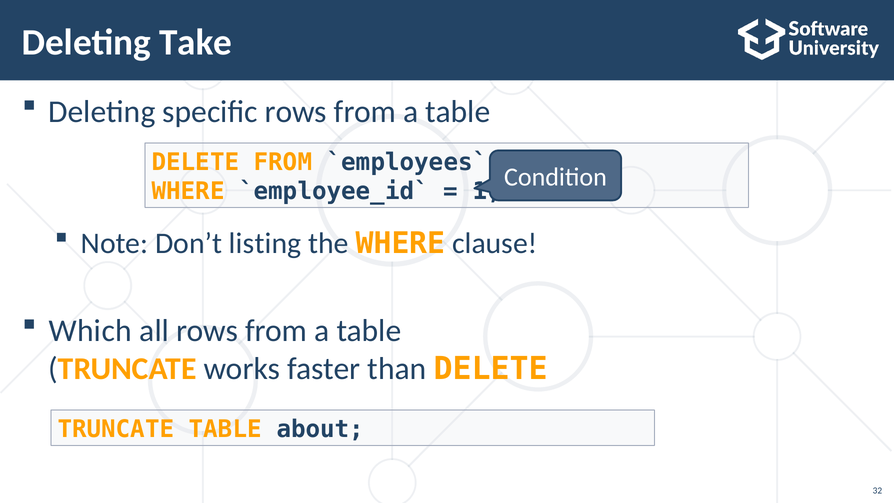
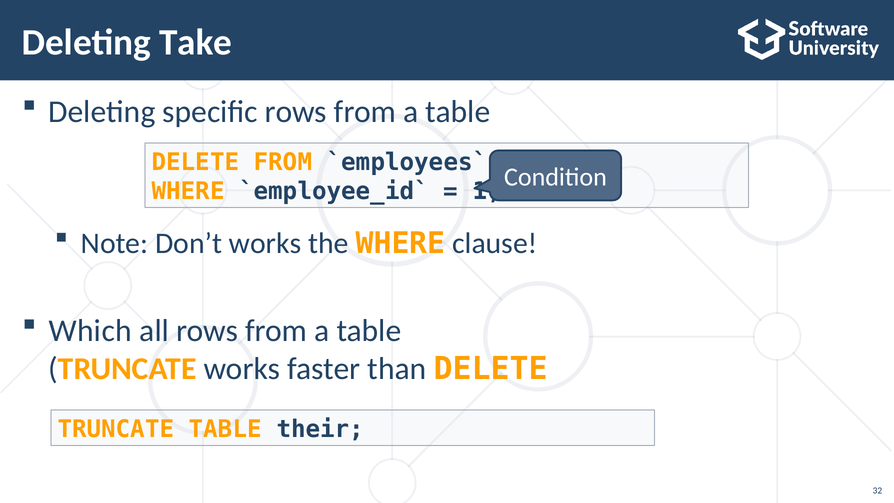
Don’t listing: listing -> works
about: about -> their
